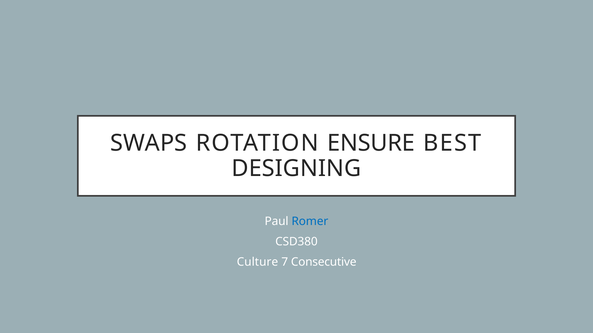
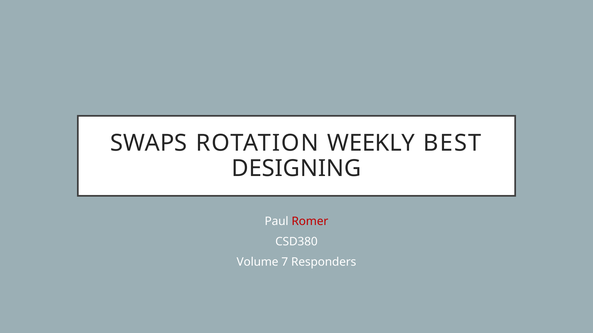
ENSURE: ENSURE -> WEEKLY
Romer colour: blue -> red
Culture: Culture -> Volume
Consecutive: Consecutive -> Responders
